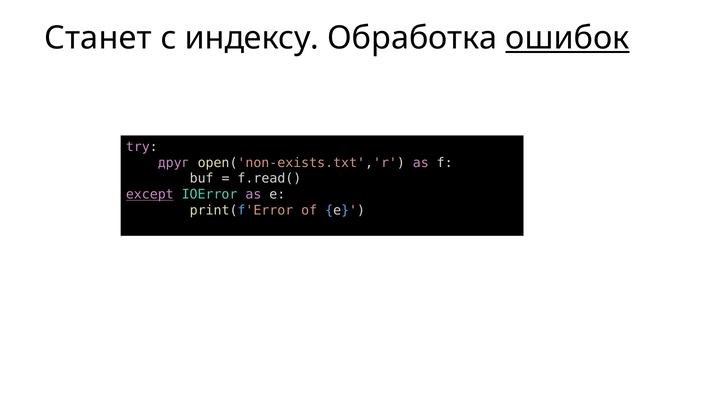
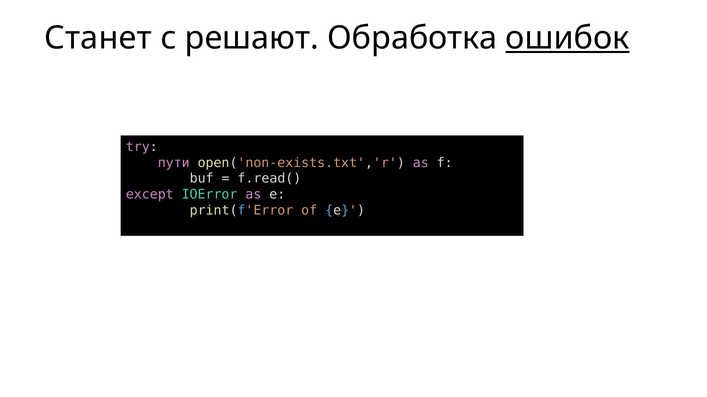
индексу: индексу -> решают
друг: друг -> пути
except underline: present -> none
